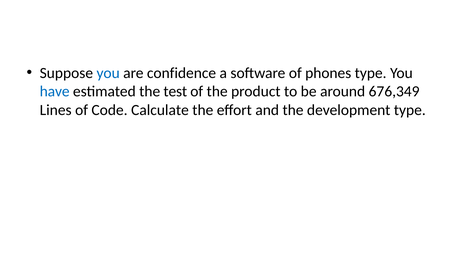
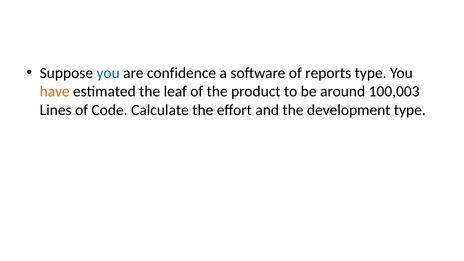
phones: phones -> reports
have colour: blue -> orange
test: test -> leaf
676,349: 676,349 -> 100,003
